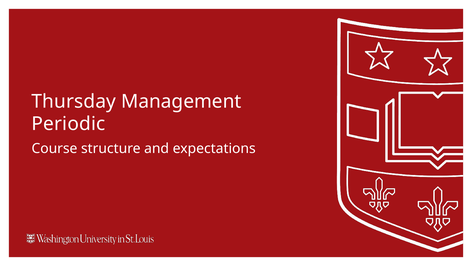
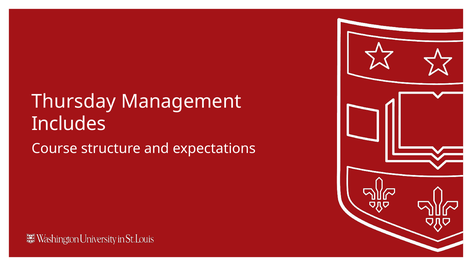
Periodic: Periodic -> Includes
